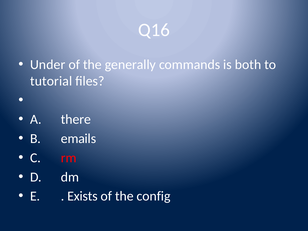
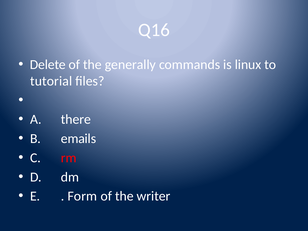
Under: Under -> Delete
both: both -> linux
Exists: Exists -> Form
config: config -> writer
